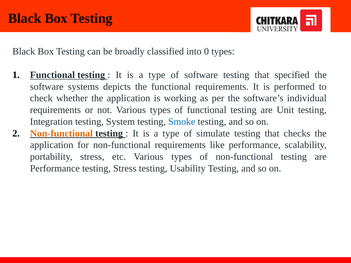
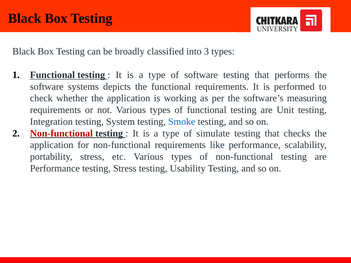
0: 0 -> 3
specified: specified -> performs
individual: individual -> measuring
Non-functional at (61, 133) colour: orange -> red
